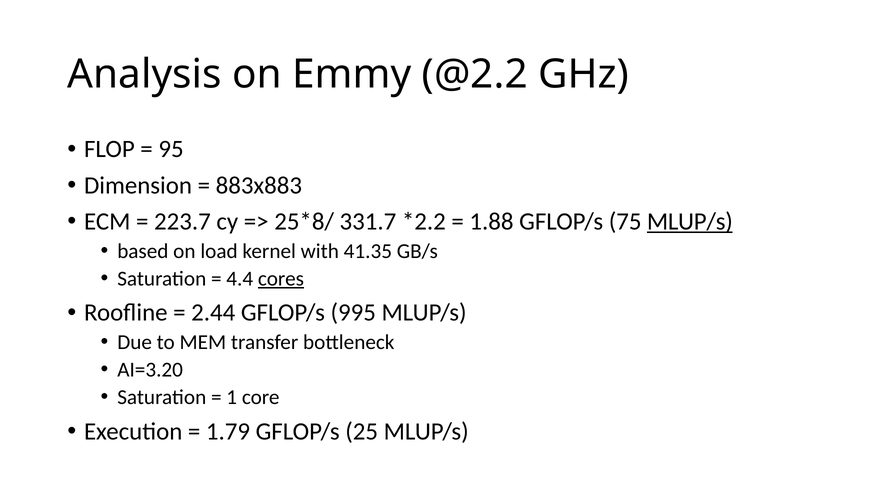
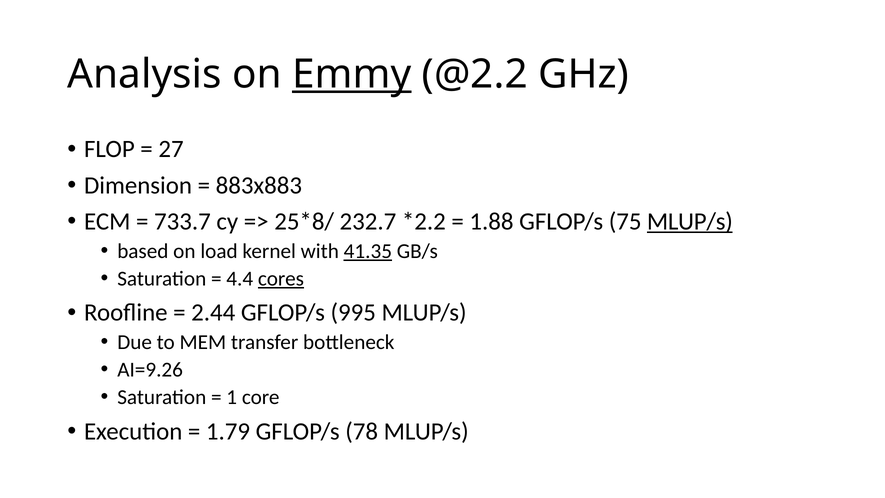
Emmy underline: none -> present
95: 95 -> 27
223.7: 223.7 -> 733.7
331.7: 331.7 -> 232.7
41.35 underline: none -> present
AI=3.20: AI=3.20 -> AI=9.26
25: 25 -> 78
